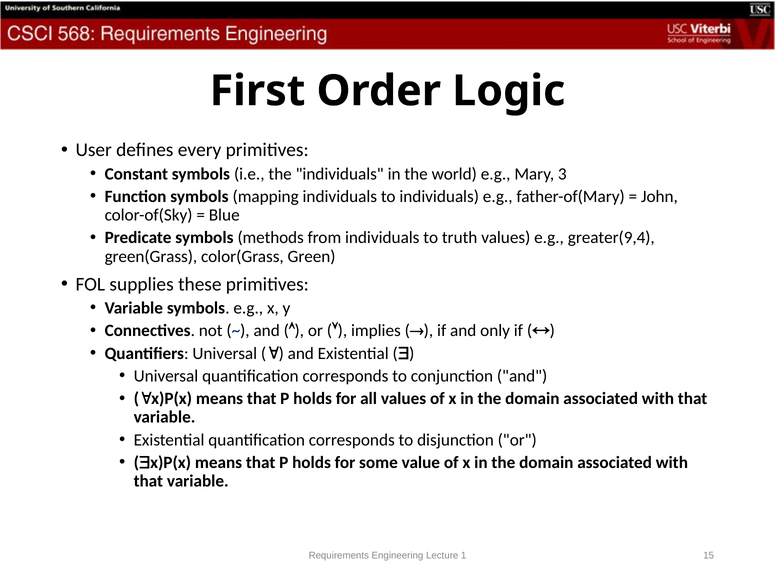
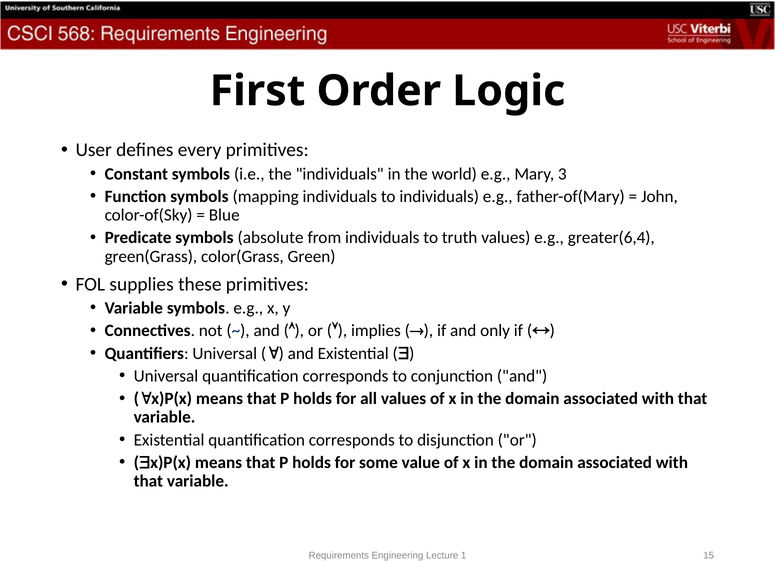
methods: methods -> absolute
greater(9,4: greater(9,4 -> greater(6,4
